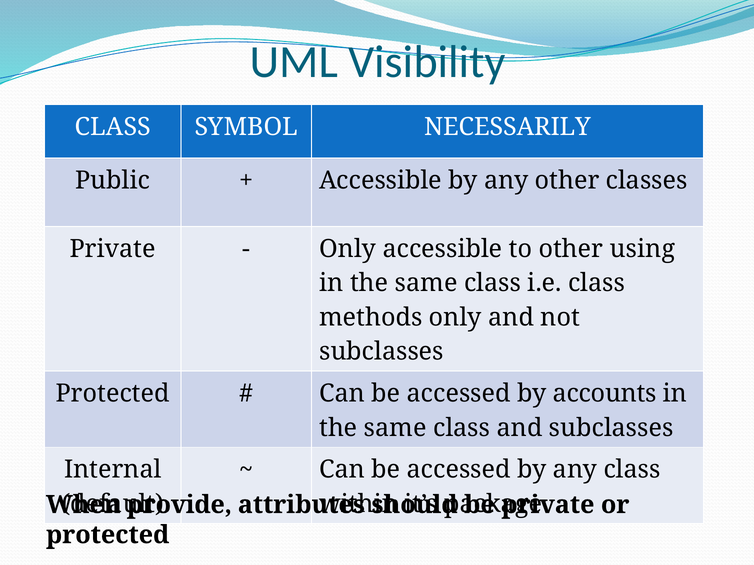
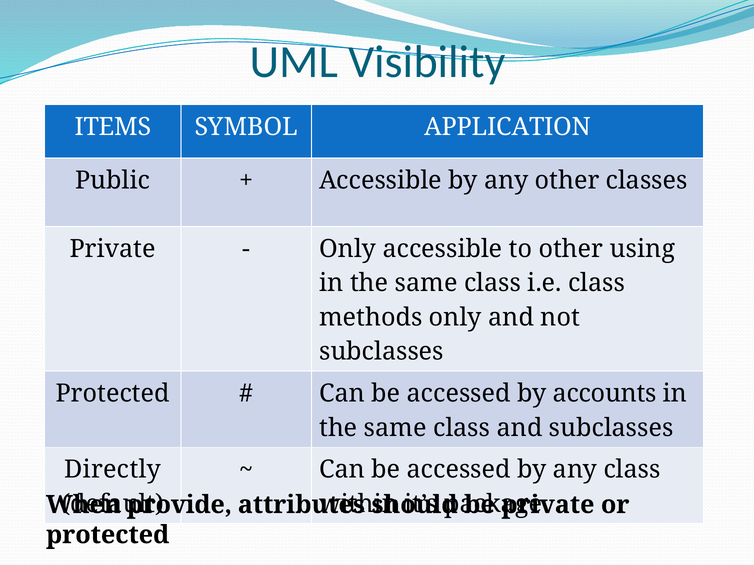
CLASS at (113, 127): CLASS -> ITEMS
NECESSARILY: NECESSARILY -> APPLICATION
Internal: Internal -> Directly
